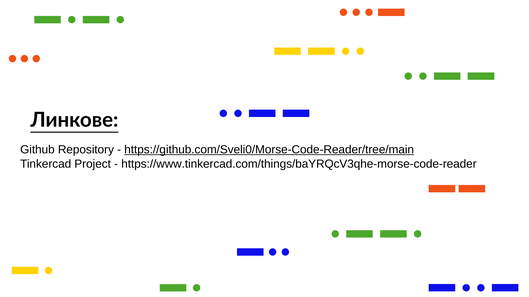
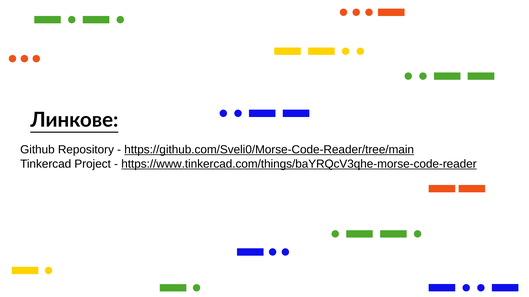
https://www.tinkercad.com/things/baYRQcV3qhe-morse-code-reader underline: none -> present
